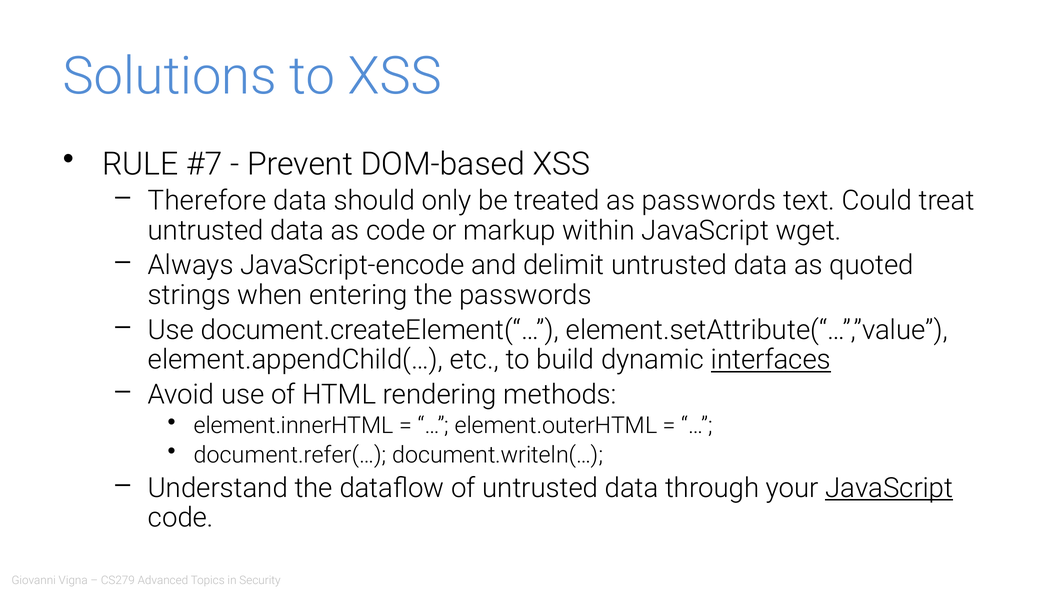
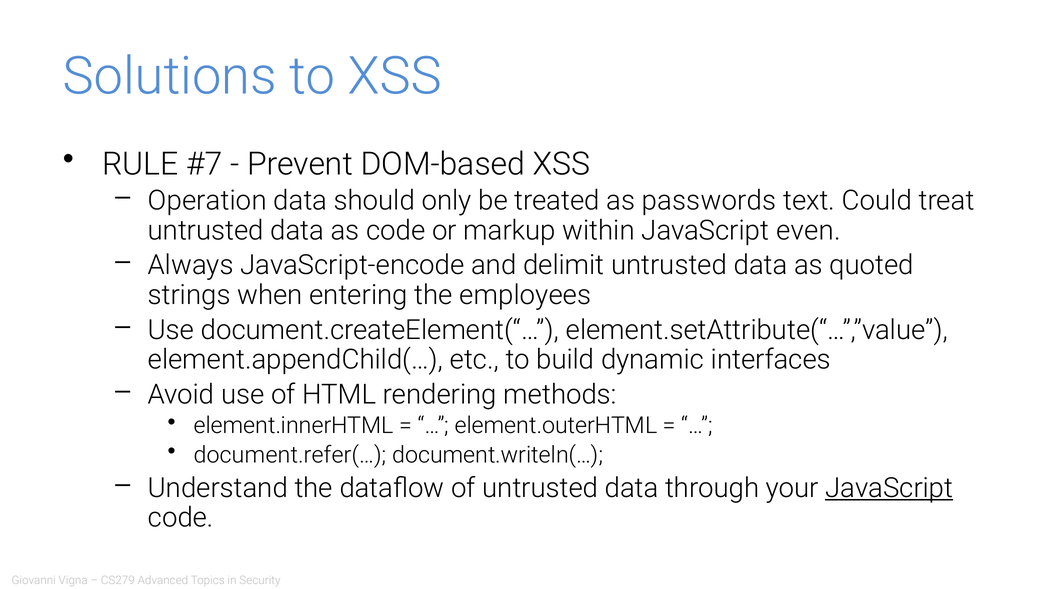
Therefore: Therefore -> Operation
wget: wget -> even
the passwords: passwords -> employees
interfaces underline: present -> none
